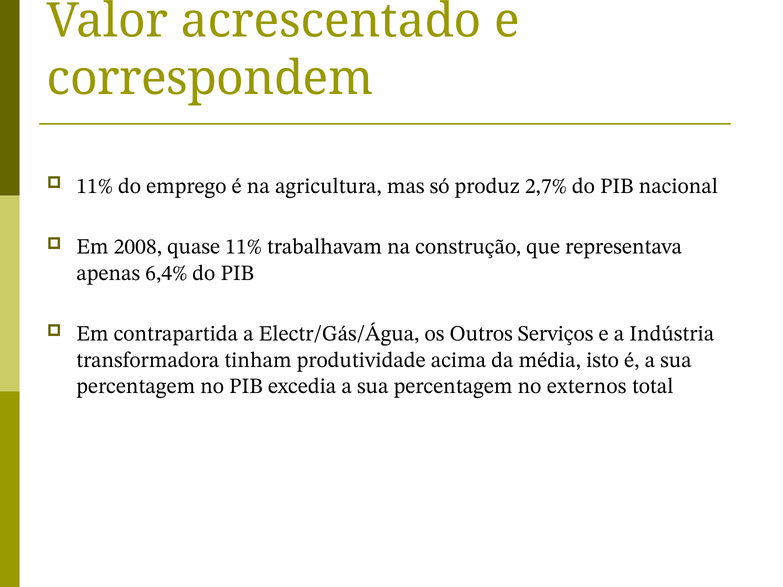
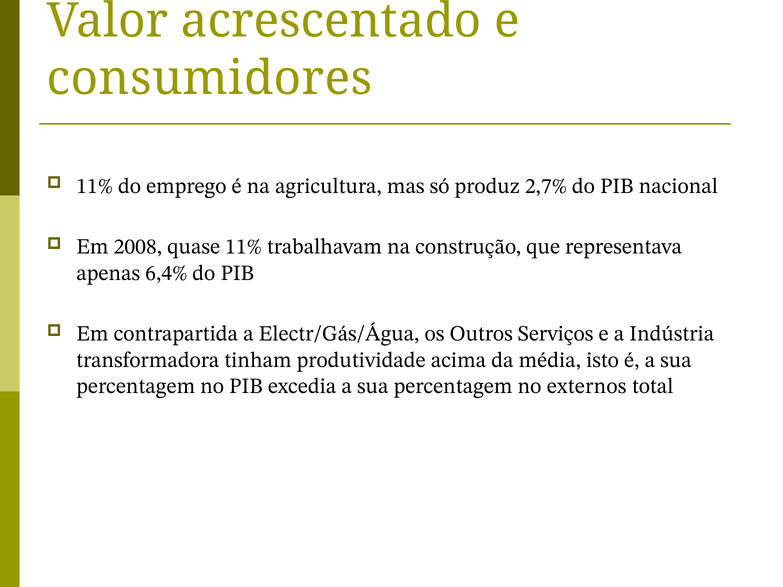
correspondem: correspondem -> consumidores
